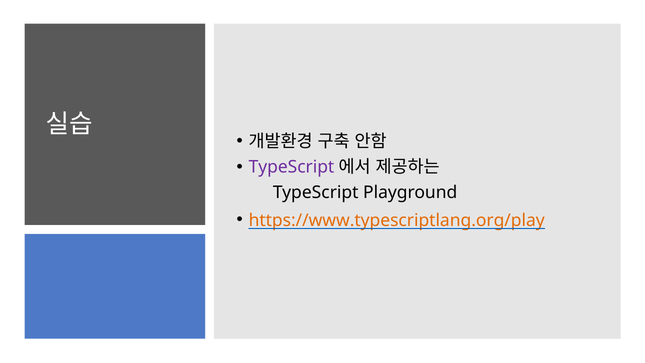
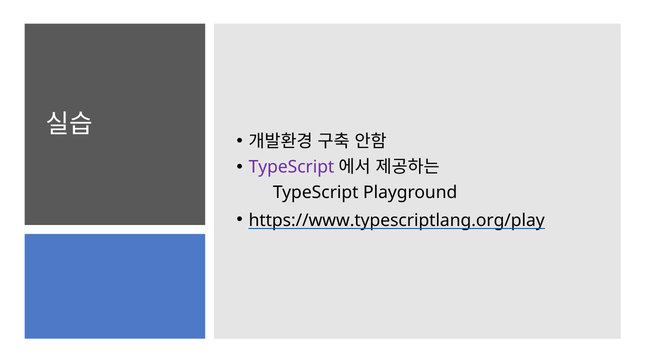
https://www.typescriptlang.org/play colour: orange -> black
